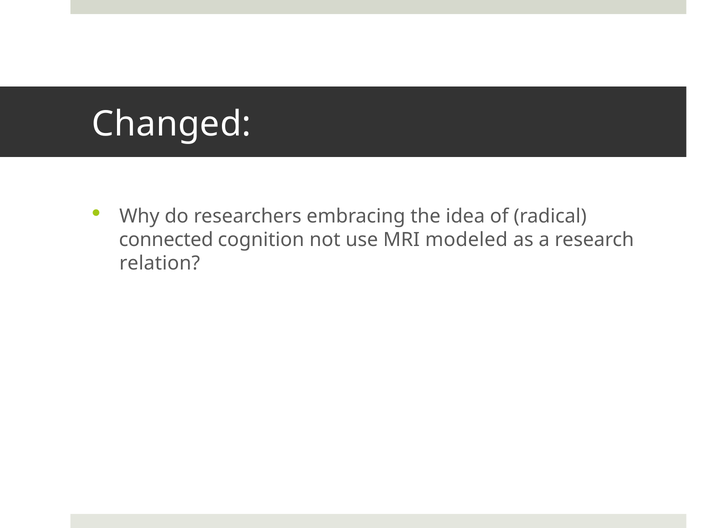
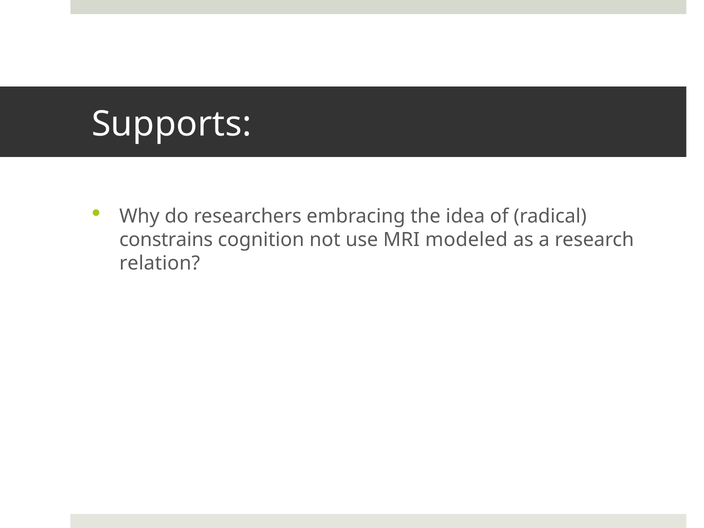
Changed: Changed -> Supports
connected: connected -> constrains
